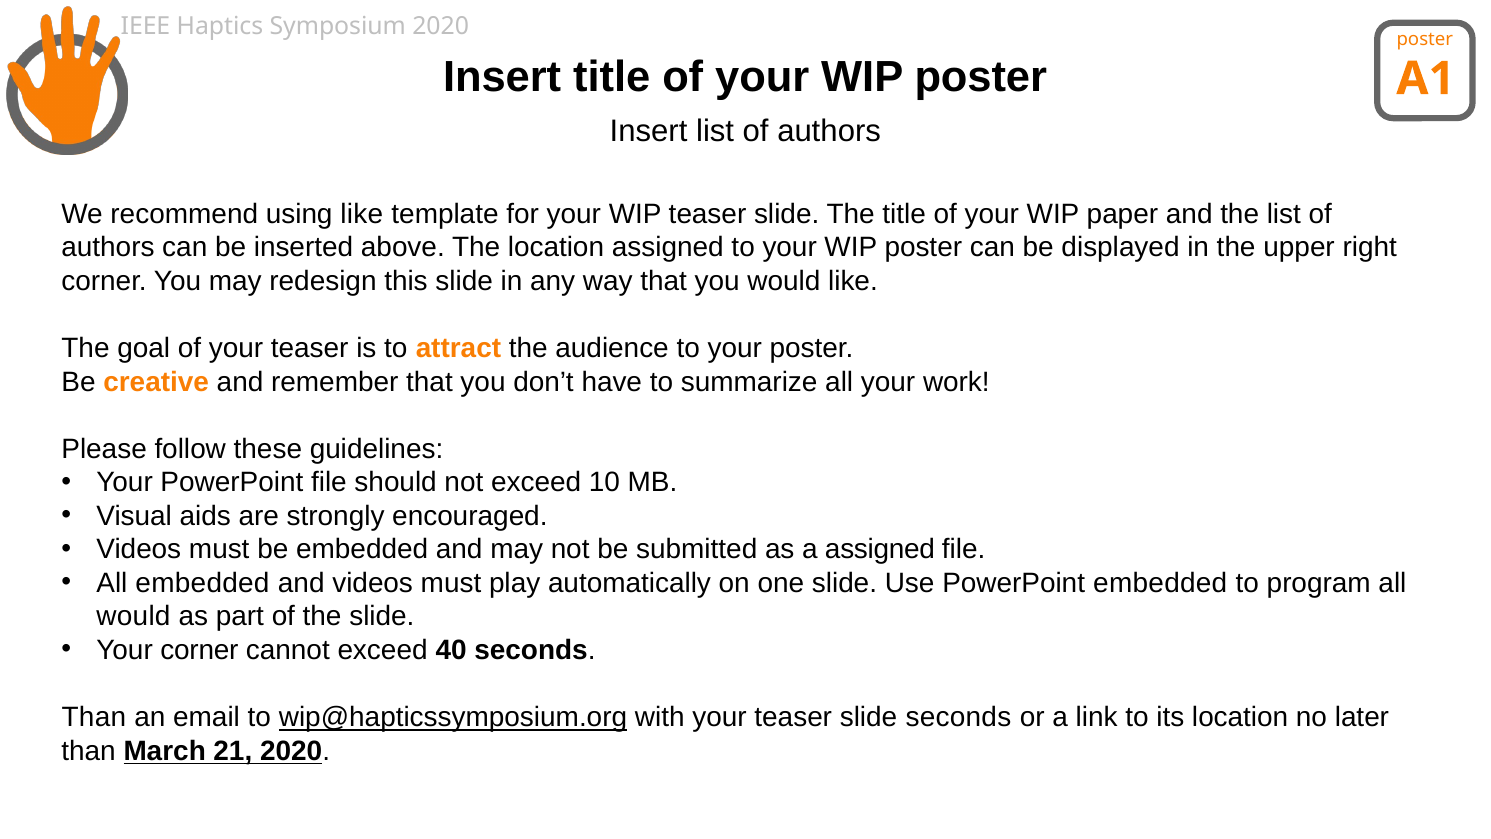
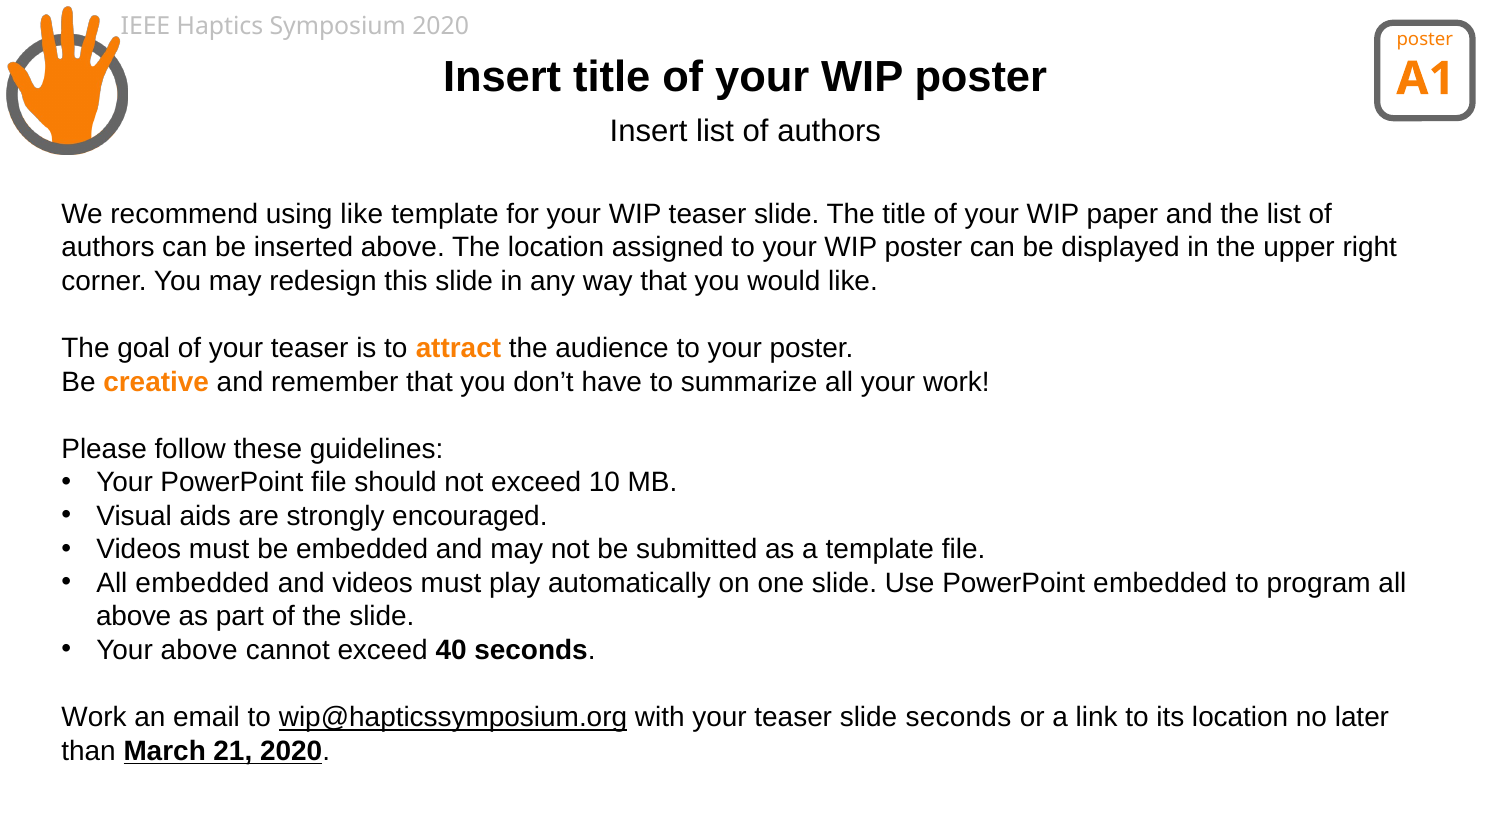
a assigned: assigned -> template
would at (133, 616): would -> above
Your corner: corner -> above
Than at (94, 717): Than -> Work
